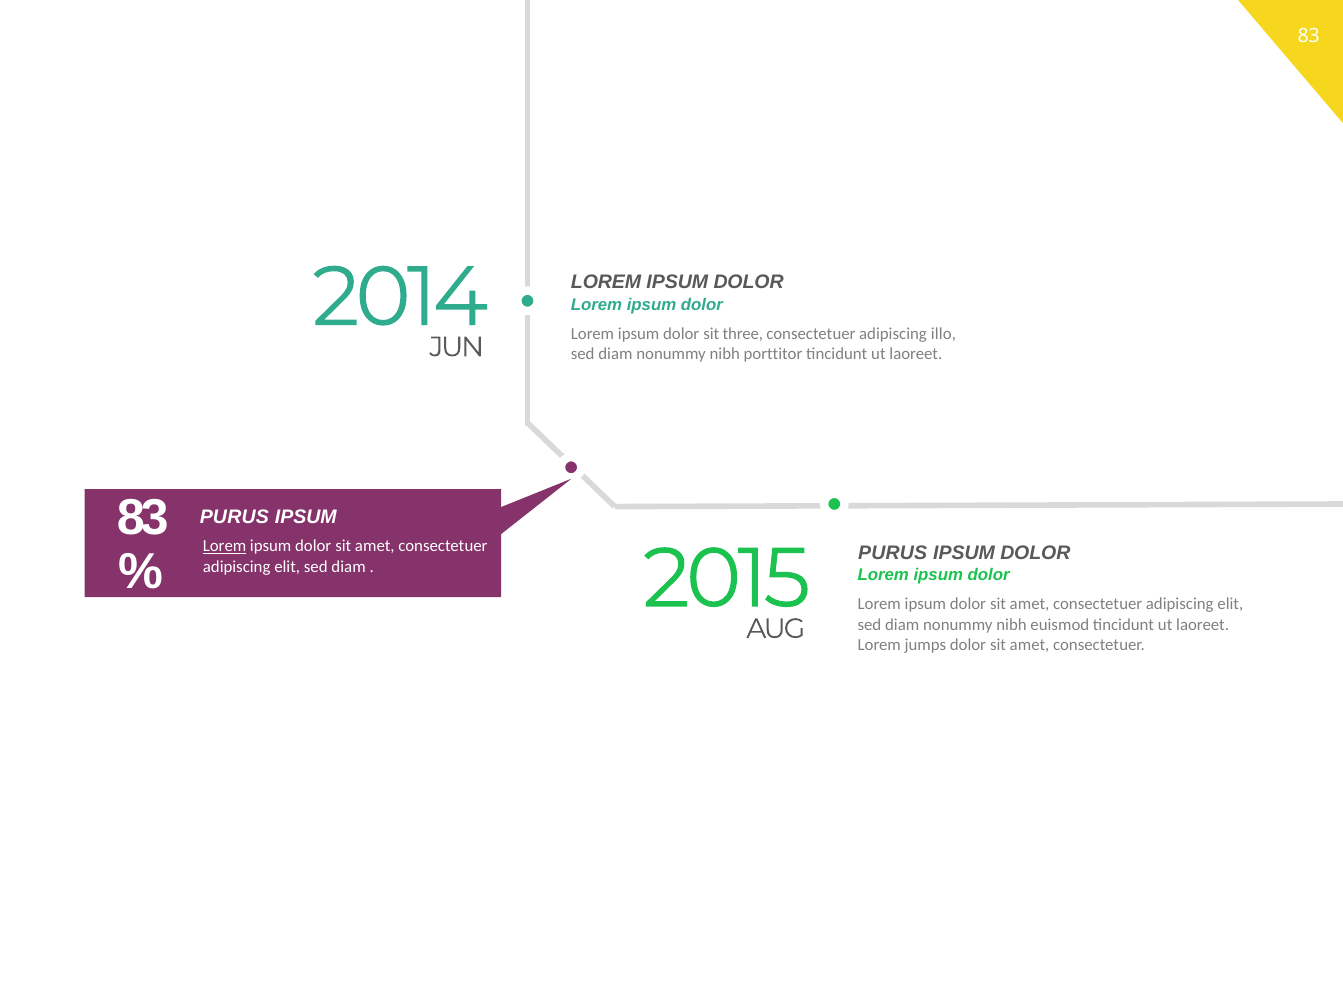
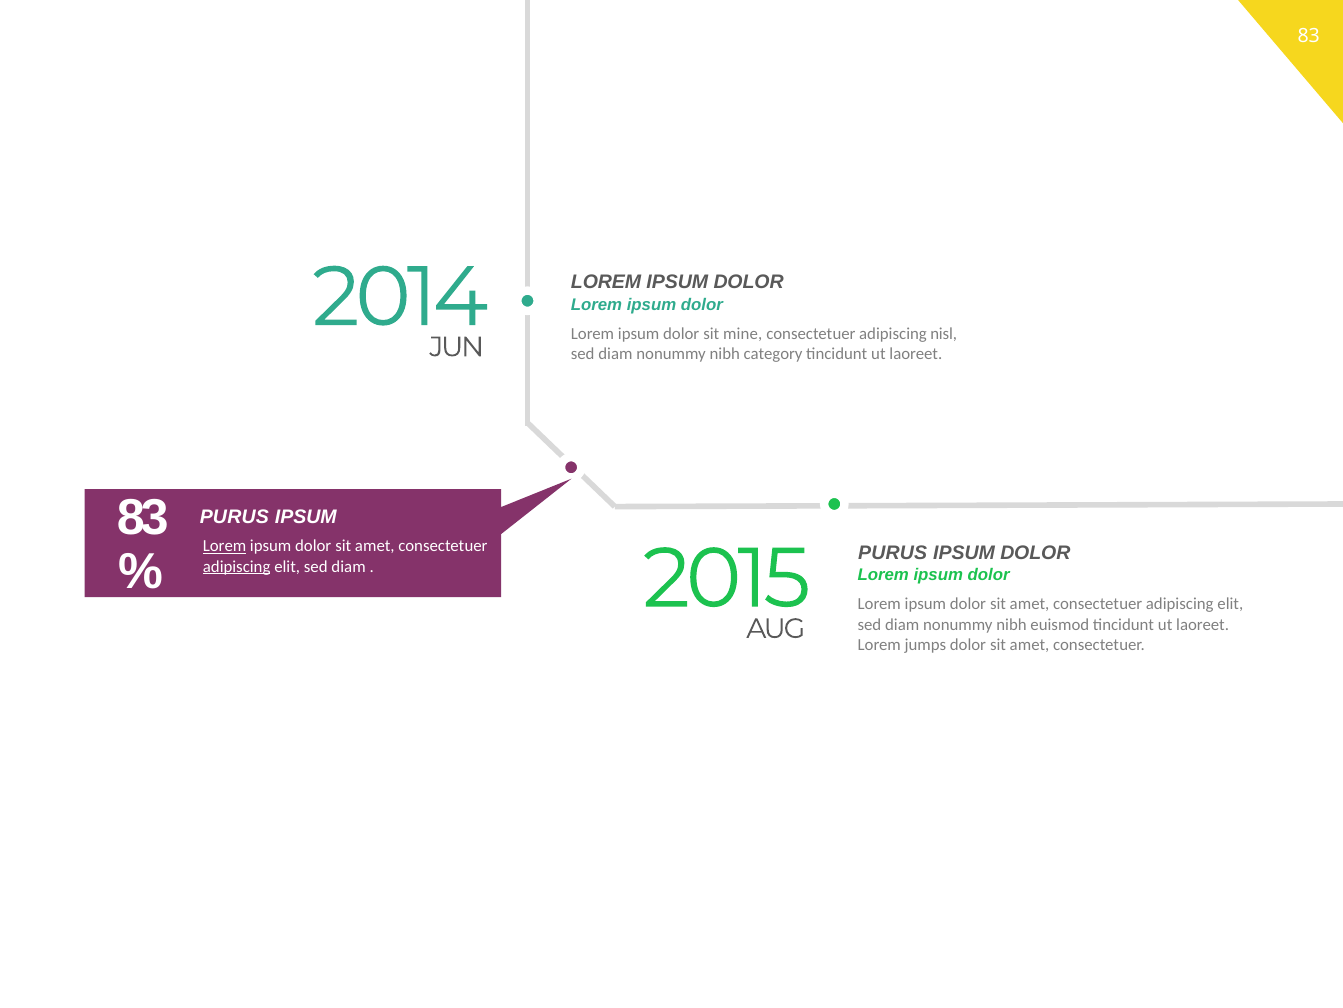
three: three -> mine
illo: illo -> nisl
porttitor: porttitor -> category
adipiscing at (237, 566) underline: none -> present
